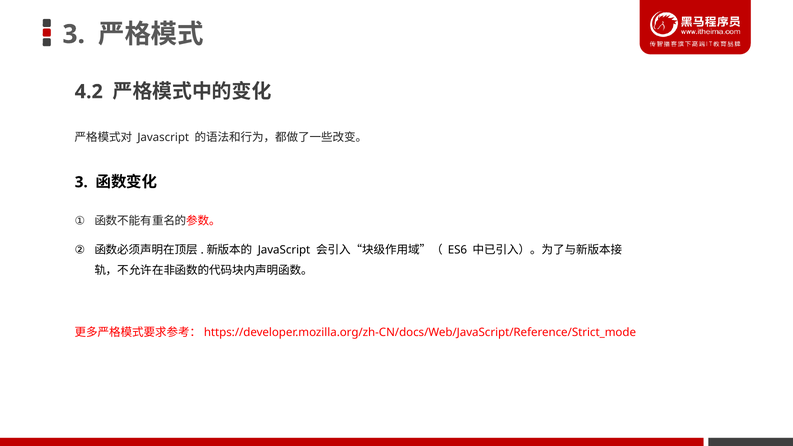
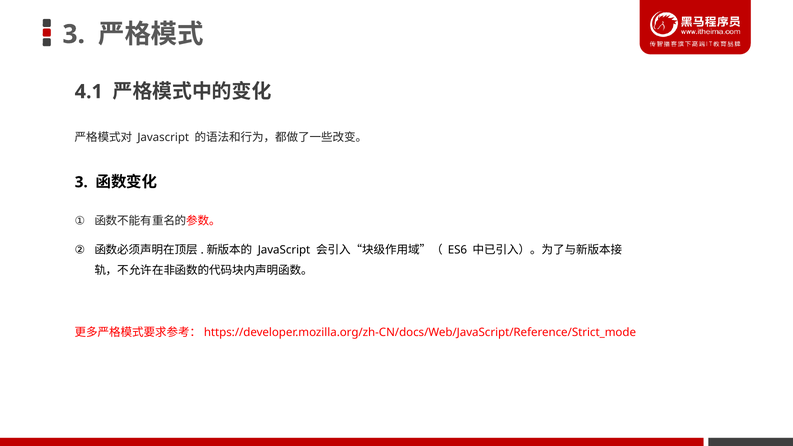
4.2: 4.2 -> 4.1
